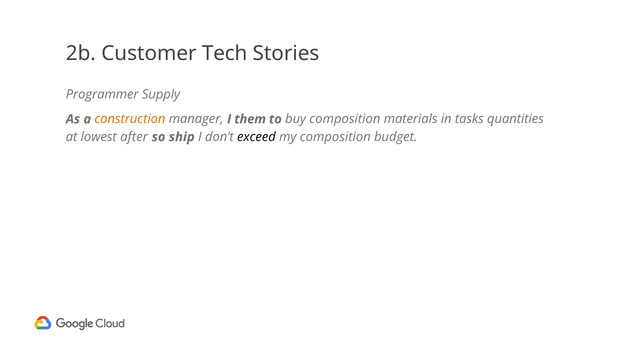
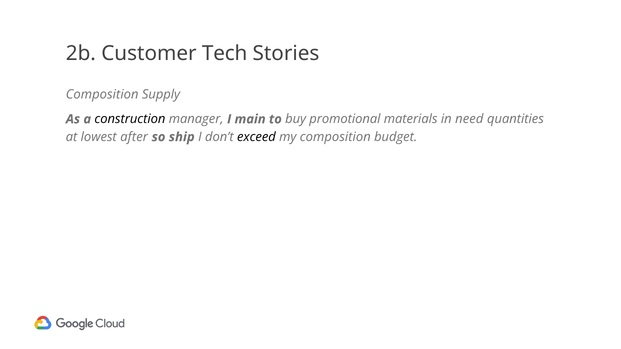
Programmer at (102, 94): Programmer -> Composition
construction colour: orange -> black
them: them -> main
buy composition: composition -> promotional
tasks: tasks -> need
